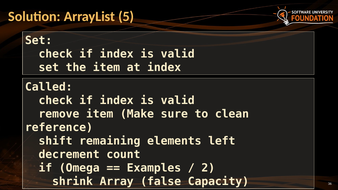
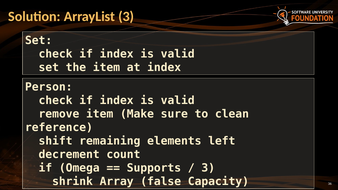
ArrayList 5: 5 -> 3
Called: Called -> Person
Examples: Examples -> Supports
2 at (208, 168): 2 -> 3
